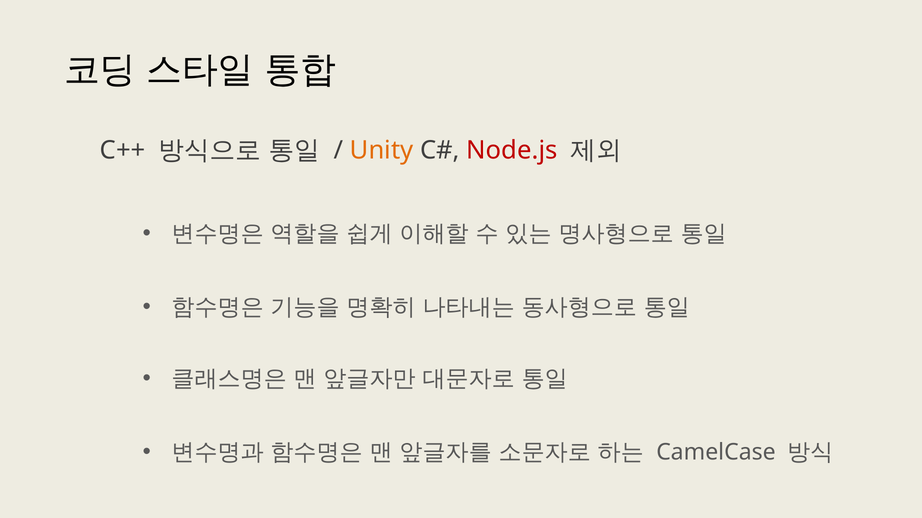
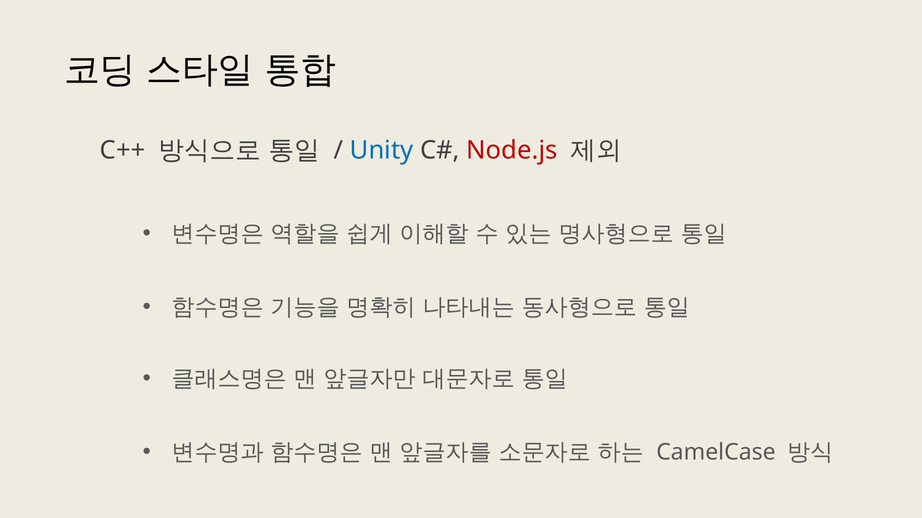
Unity colour: orange -> blue
